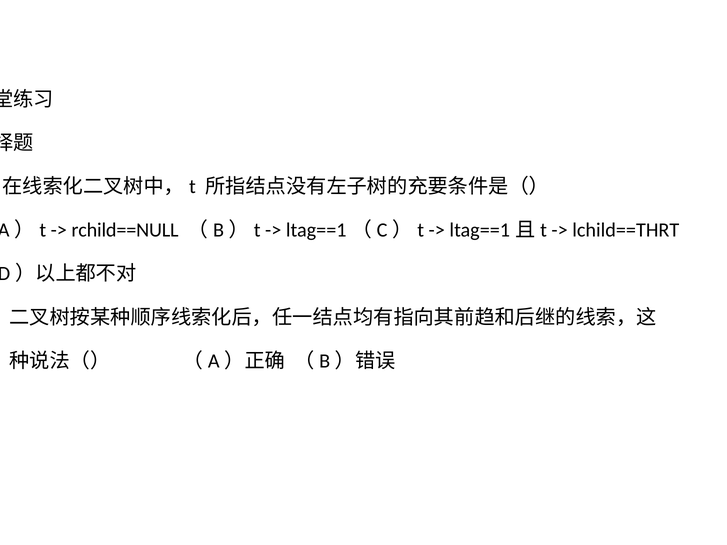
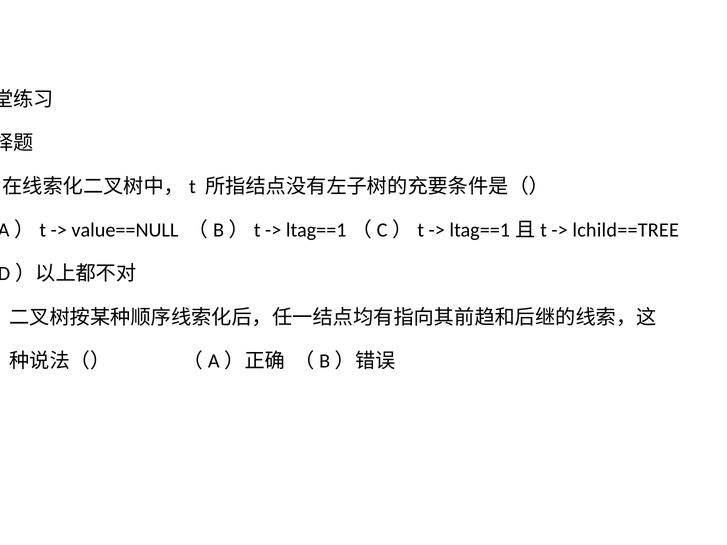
rchild==NULL: rchild==NULL -> value==NULL
lchild==THRT: lchild==THRT -> lchild==TREE
